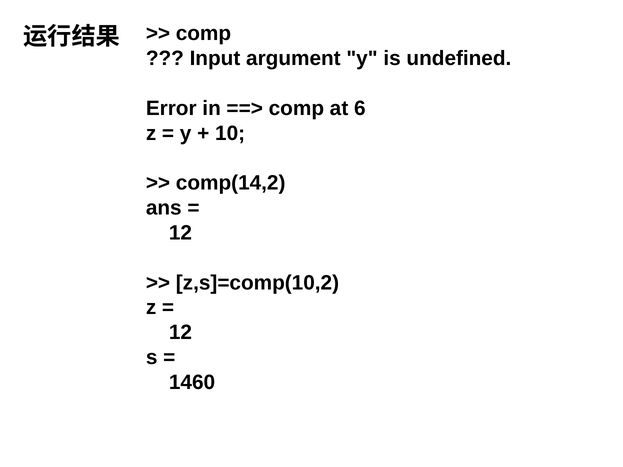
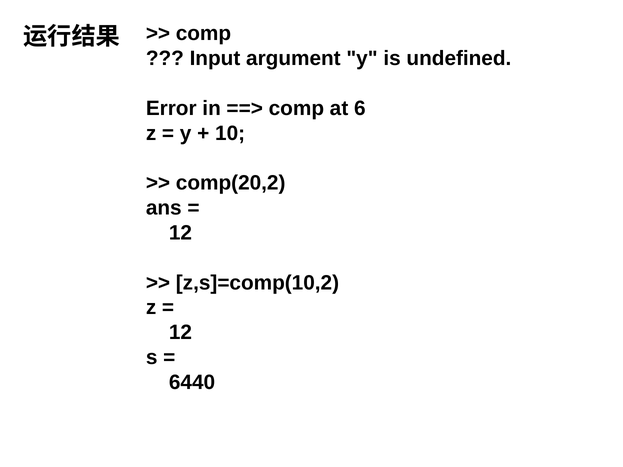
comp(14,2: comp(14,2 -> comp(20,2
1460: 1460 -> 6440
